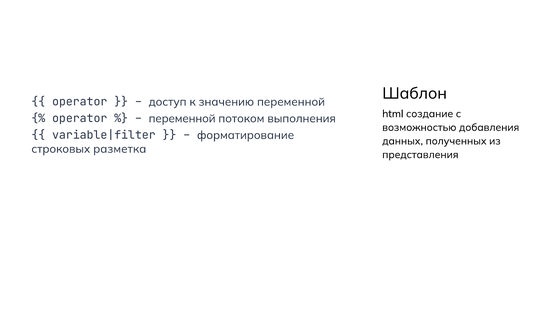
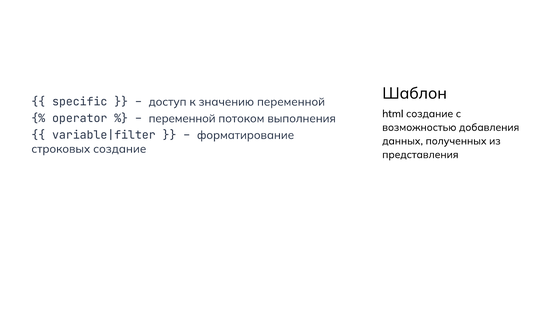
operator at (80, 102): operator -> specific
строковых разметка: разметка -> создание
